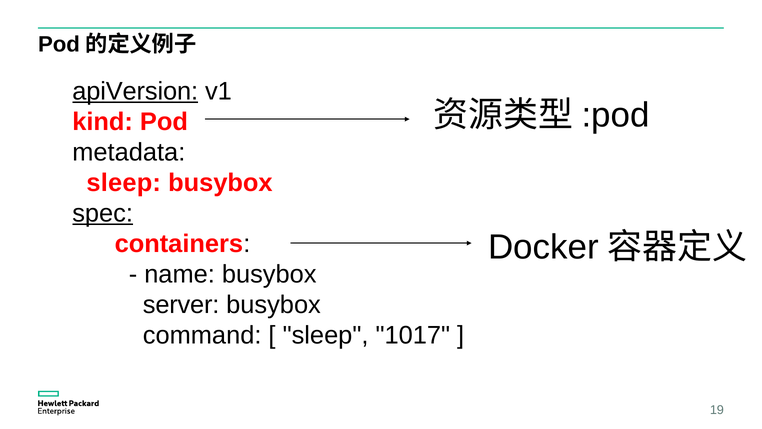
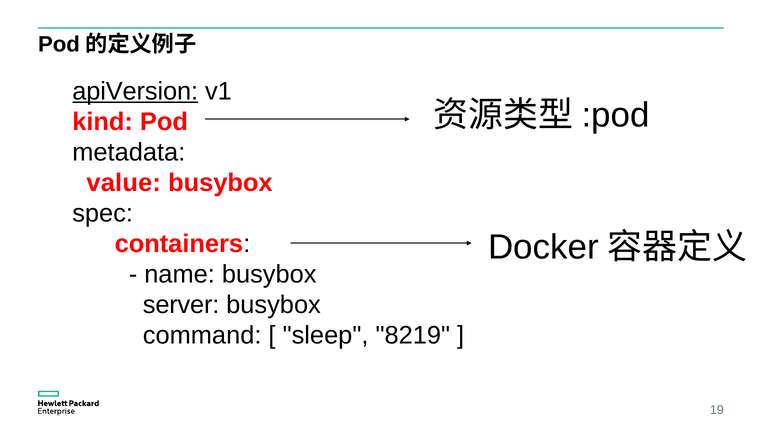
sleep at (124, 183): sleep -> value
spec underline: present -> none
1017: 1017 -> 8219
